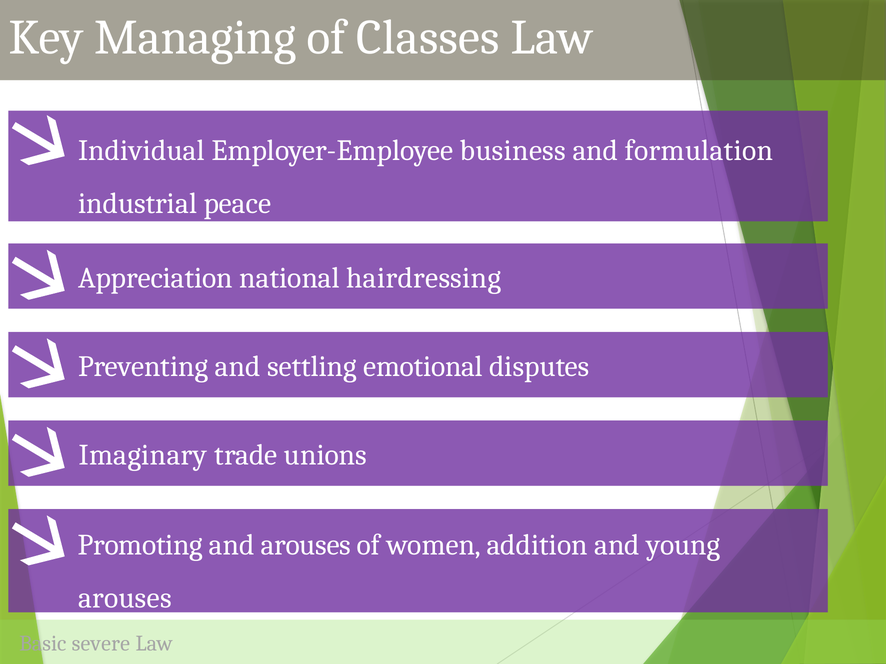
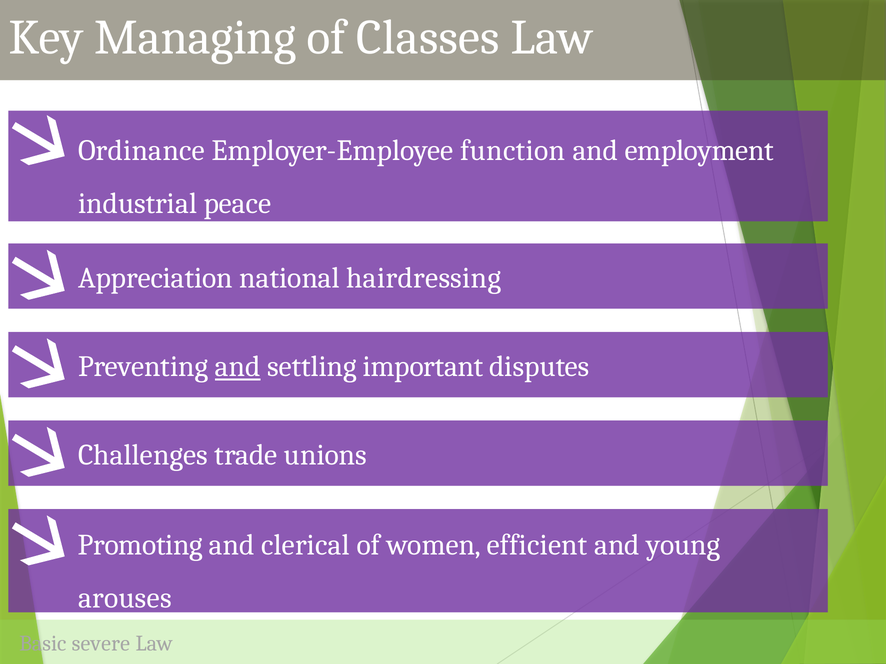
Individual: Individual -> Ordinance
business: business -> function
formulation: formulation -> employment
and at (238, 367) underline: none -> present
emotional: emotional -> important
Imaginary: Imaginary -> Challenges
and arouses: arouses -> clerical
addition: addition -> efficient
